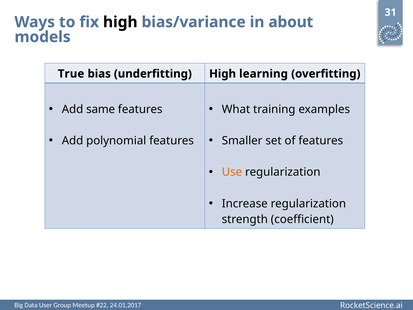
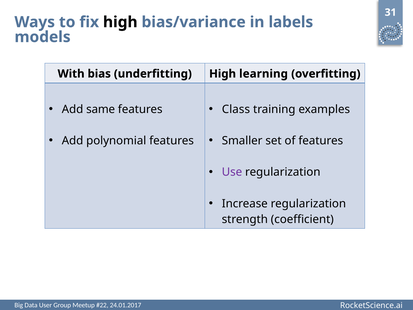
about: about -> labels
True: True -> With
What: What -> Class
Use colour: orange -> purple
